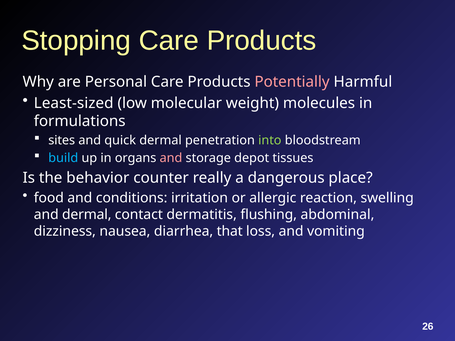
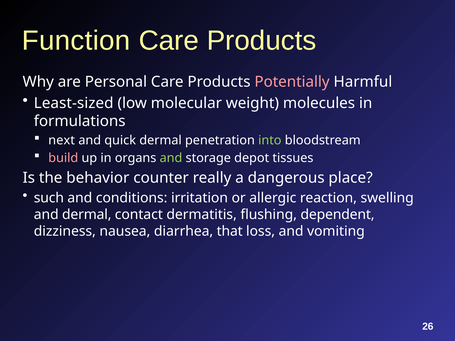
Stopping: Stopping -> Function
sites: sites -> next
build colour: light blue -> pink
and at (171, 158) colour: pink -> light green
food: food -> such
abdominal: abdominal -> dependent
